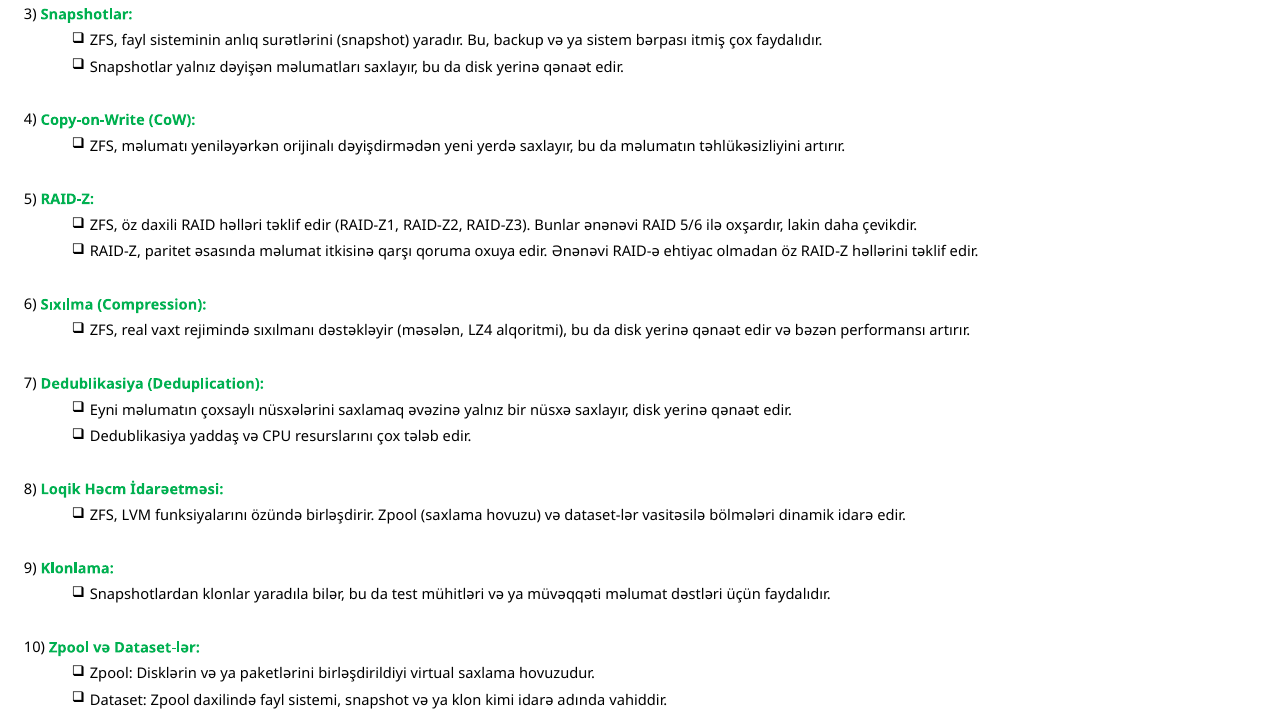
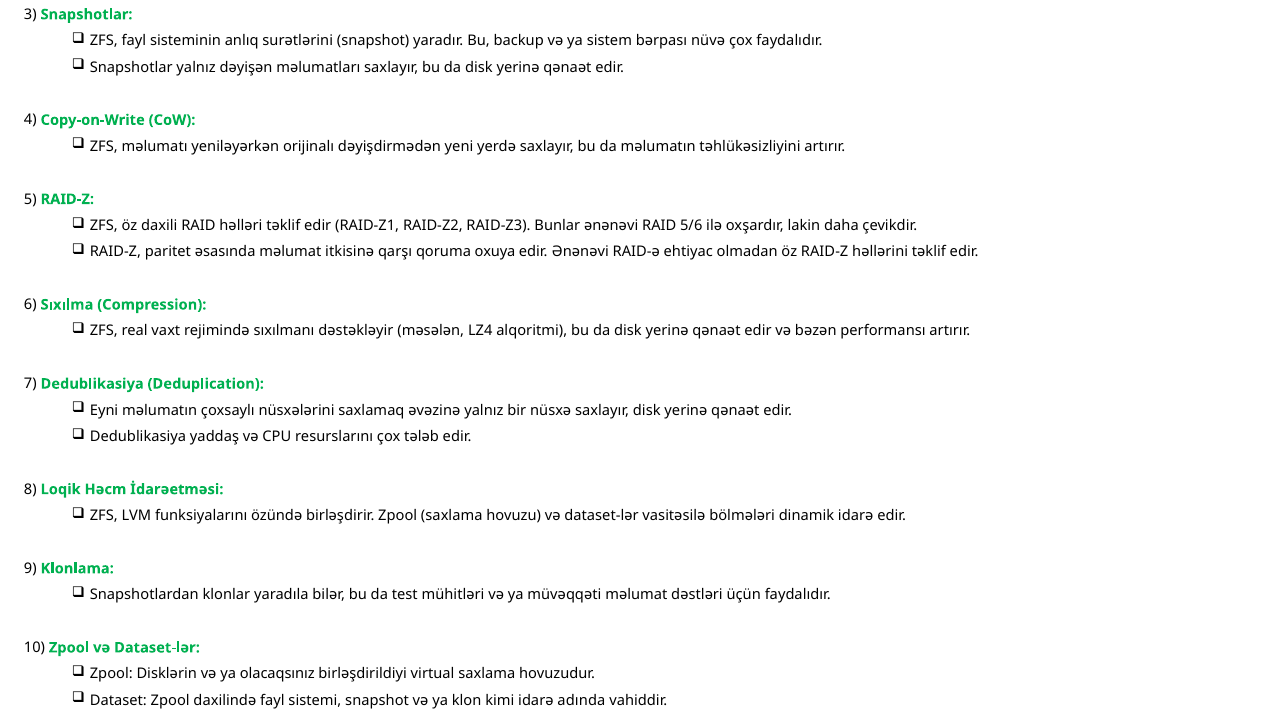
itmiş: itmiş -> nüvə
paketlərini: paketlərini -> olacaqsınız
